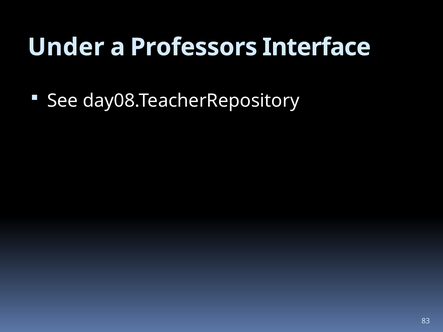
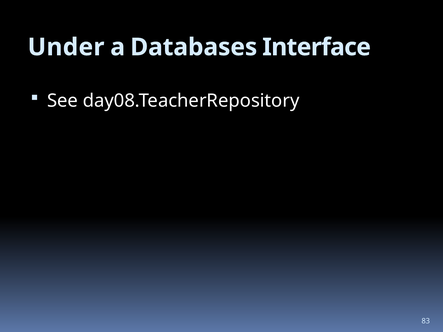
Professors: Professors -> Databases
